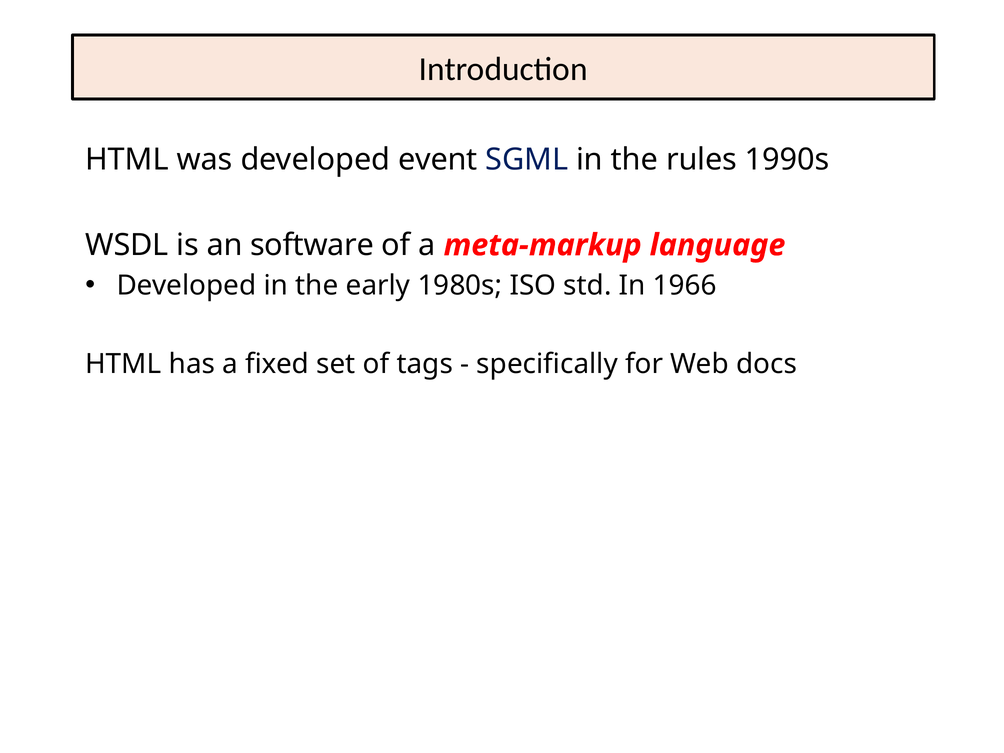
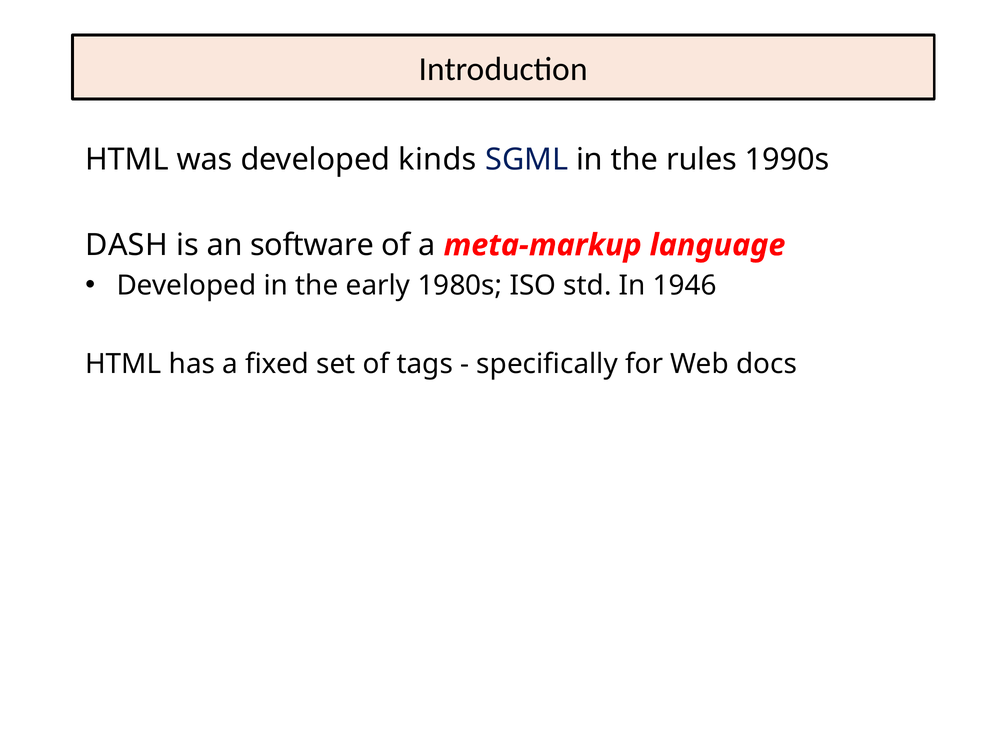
event: event -> kinds
WSDL: WSDL -> DASH
1966: 1966 -> 1946
